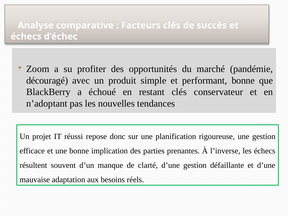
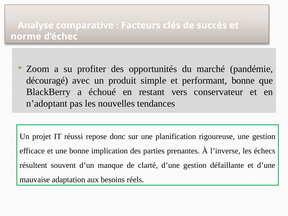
échecs at (26, 36): échecs -> norme
restant clés: clés -> vers
